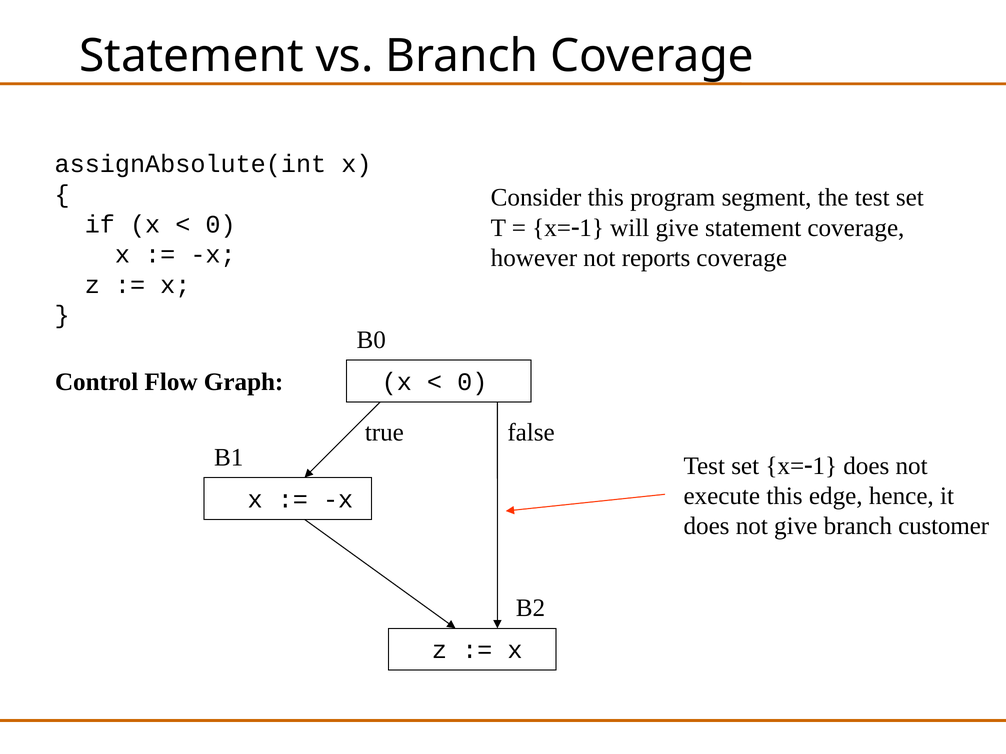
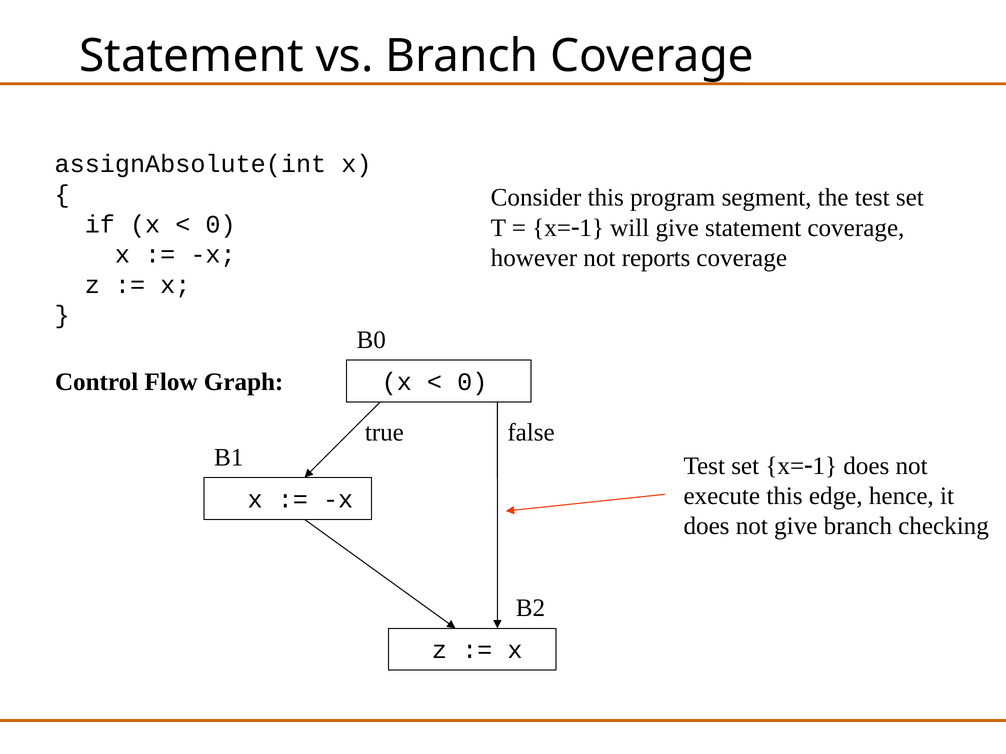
customer: customer -> checking
